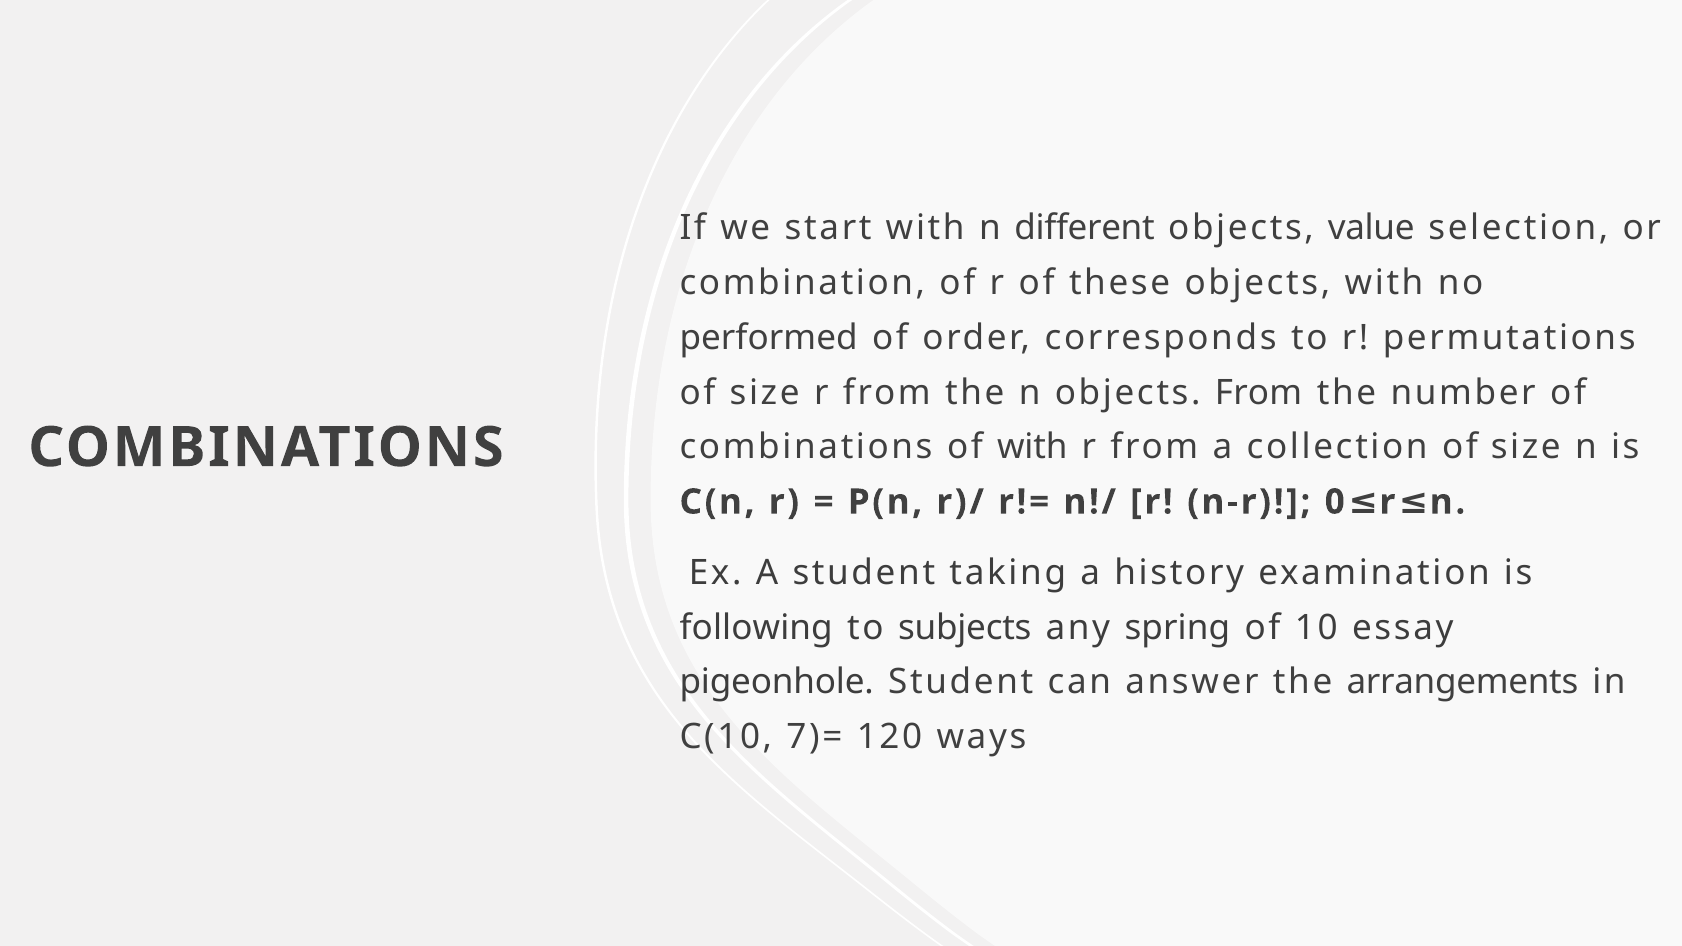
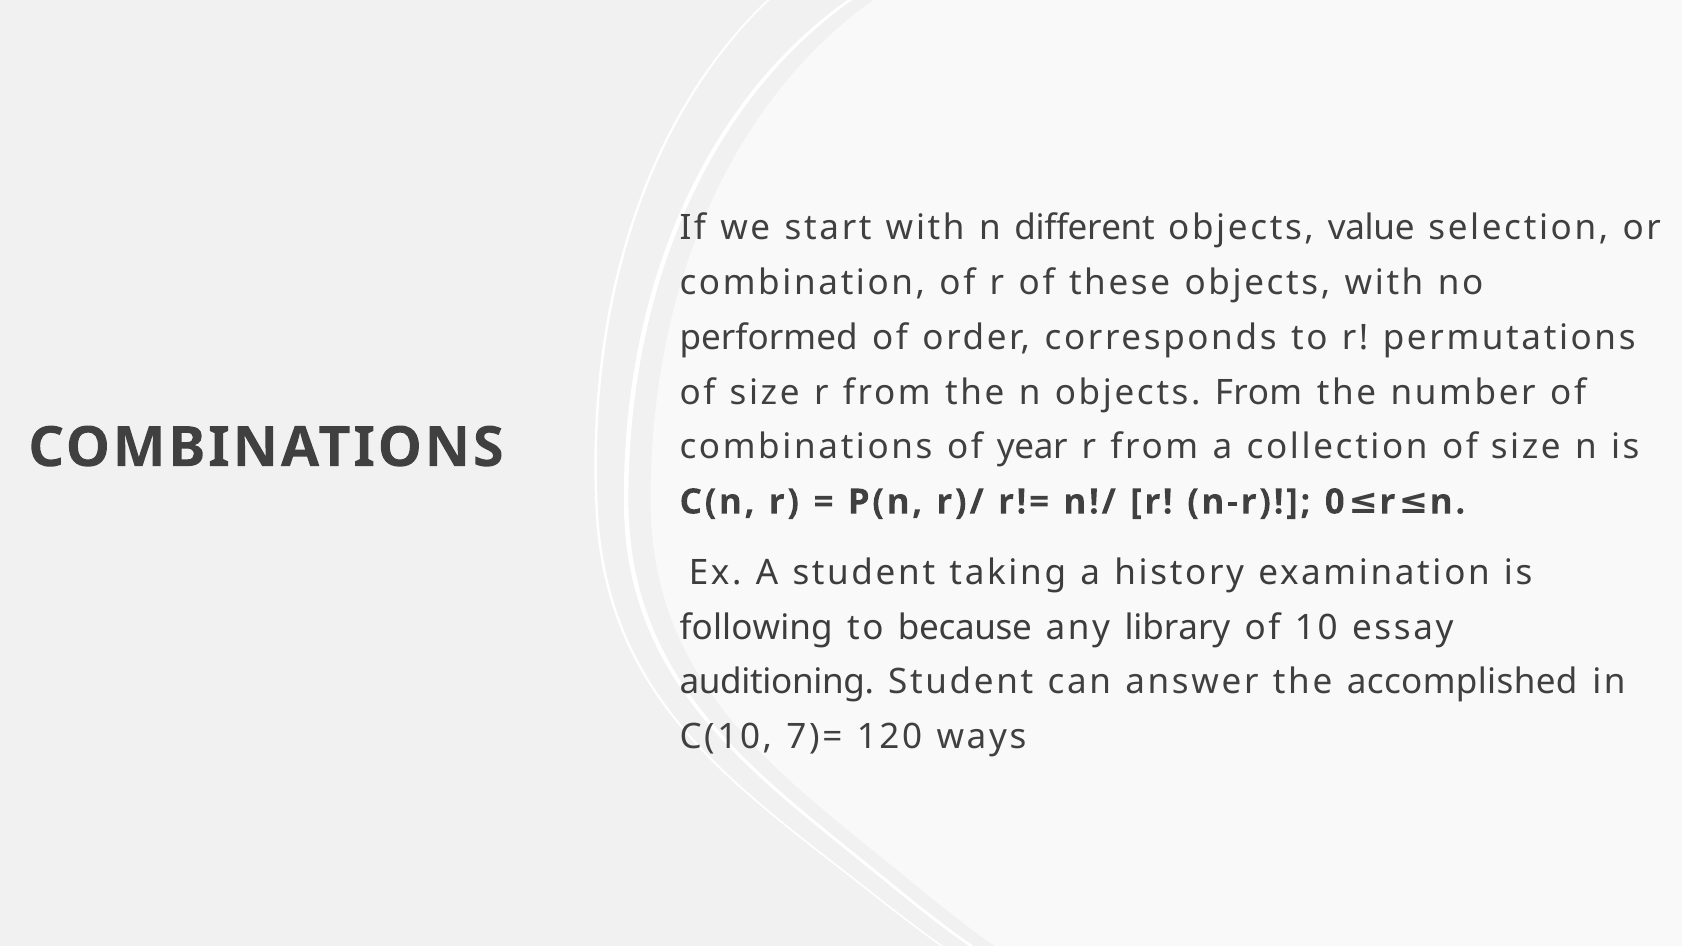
of with: with -> year
subjects: subjects -> because
spring: spring -> library
pigeonhole: pigeonhole -> auditioning
arrangements: arrangements -> accomplished
